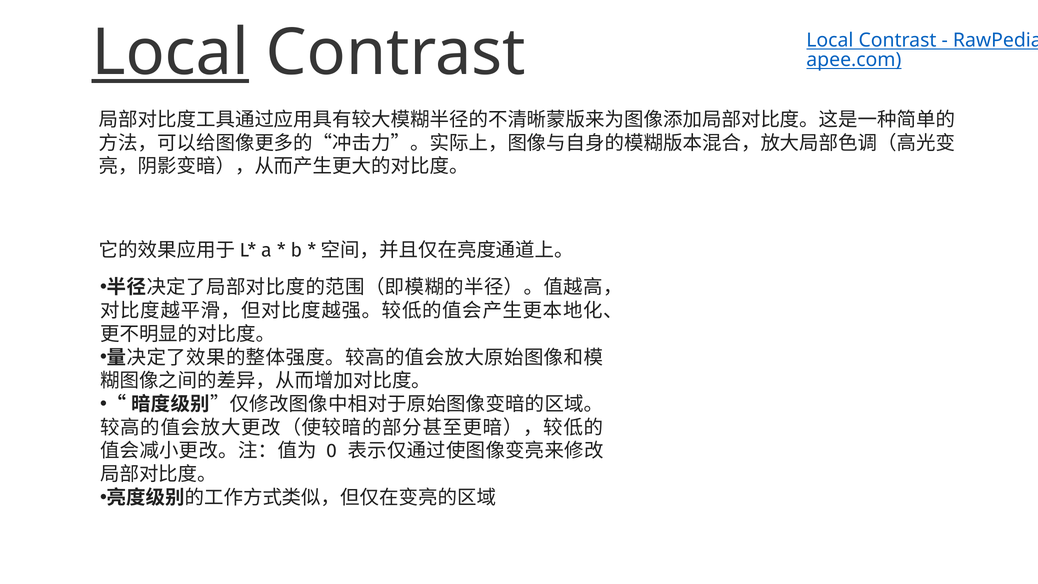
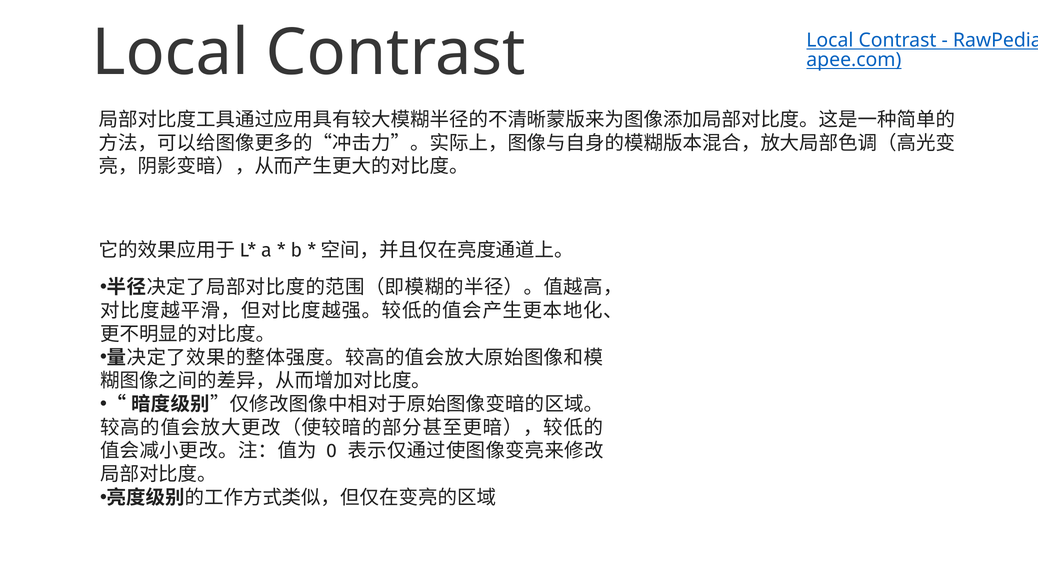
Local at (170, 53) underline: present -> none
